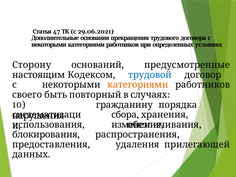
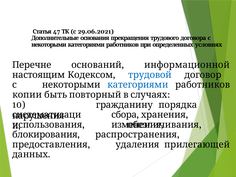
Сторону: Сторону -> Перечне
предусмотренные: предусмотренные -> информационной
категориями at (138, 85) colour: orange -> blue
своего: своего -> копии
